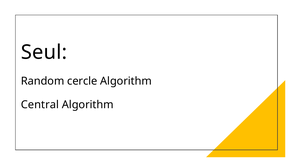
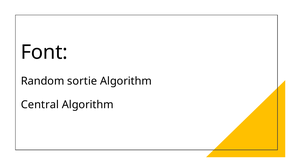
Seul: Seul -> Font
cercle: cercle -> sortie
